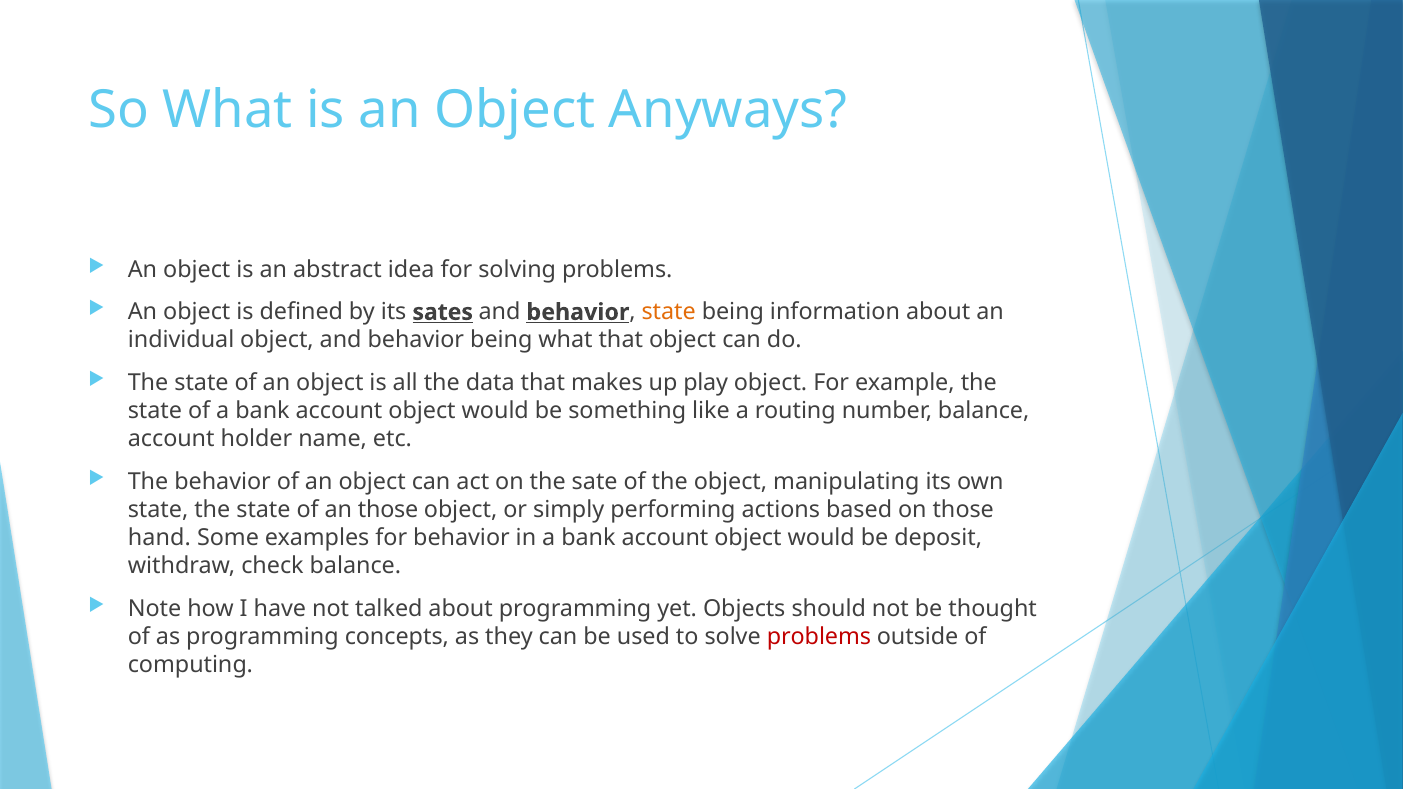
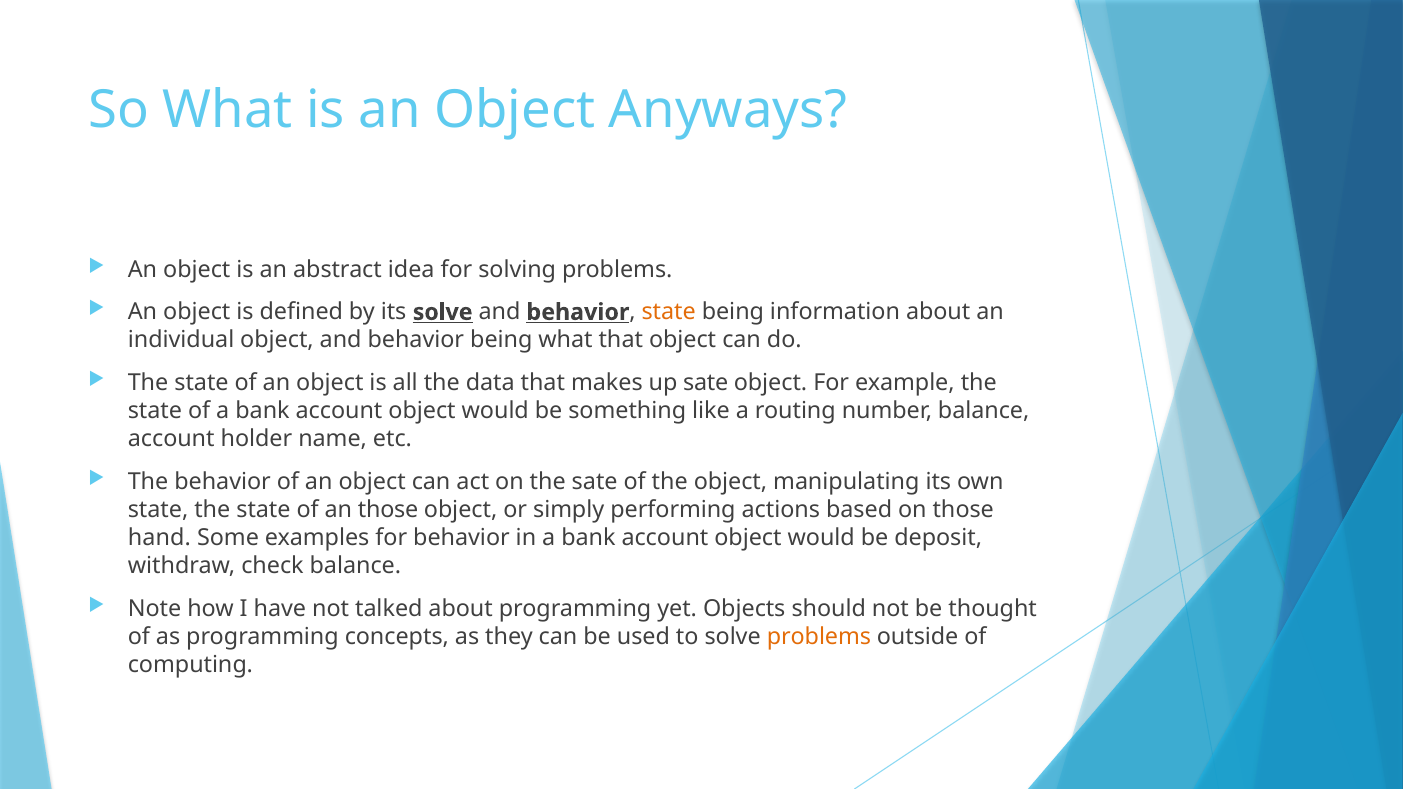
its sates: sates -> solve
up play: play -> sate
problems at (819, 637) colour: red -> orange
